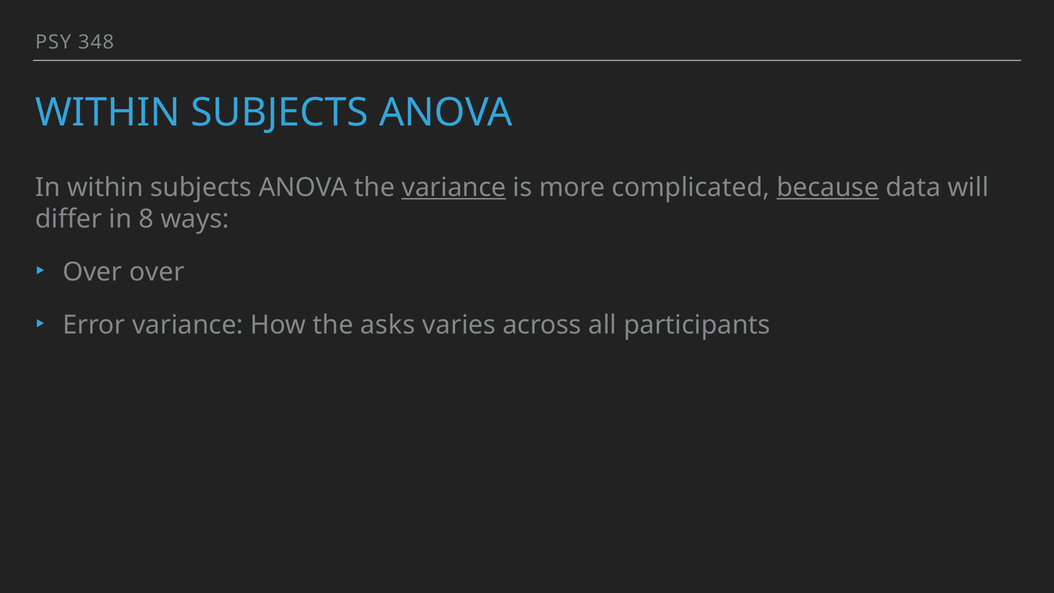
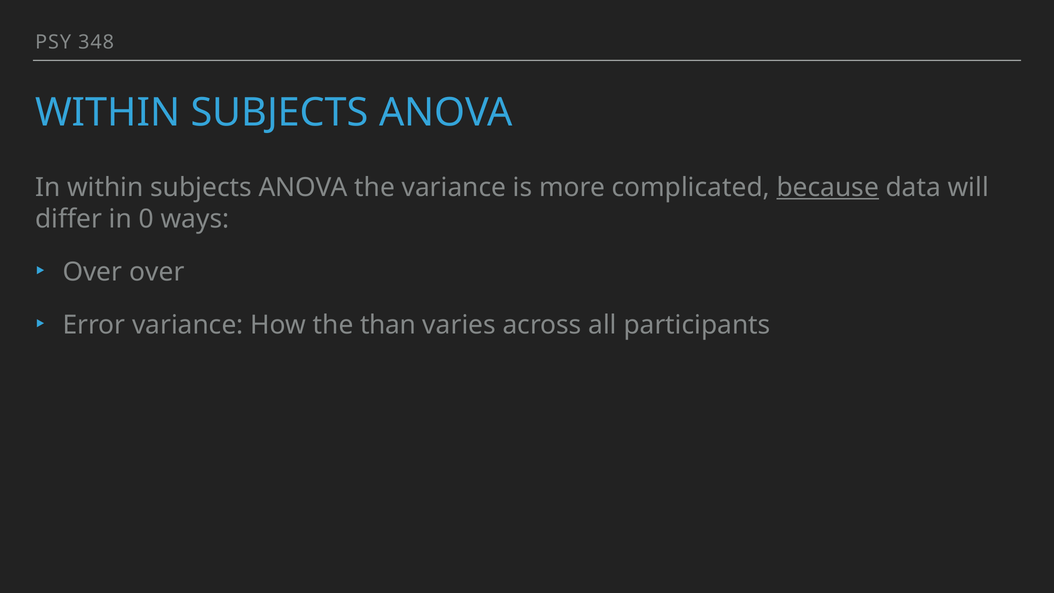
variance at (454, 187) underline: present -> none
8: 8 -> 0
asks: asks -> than
